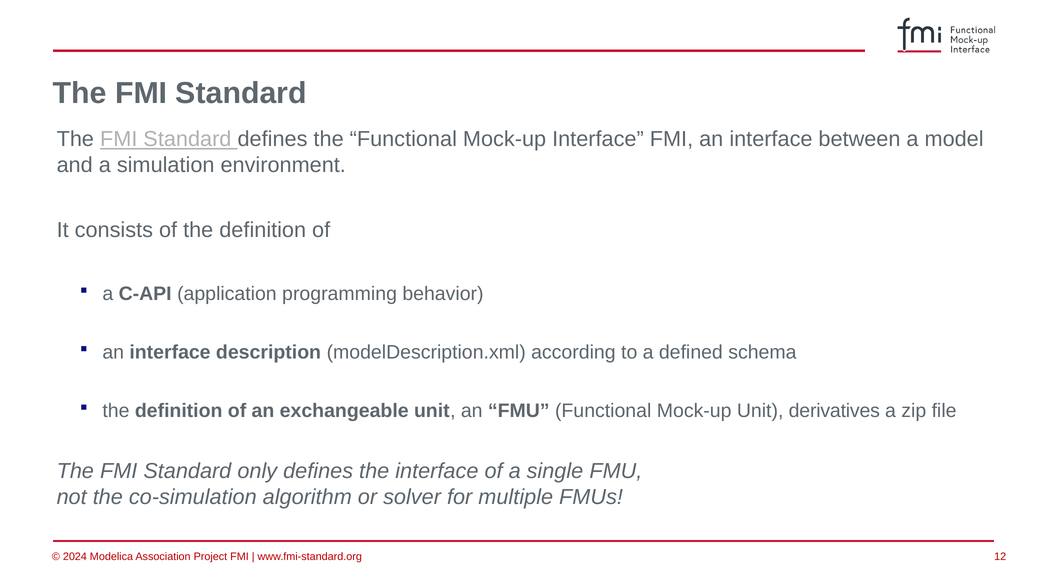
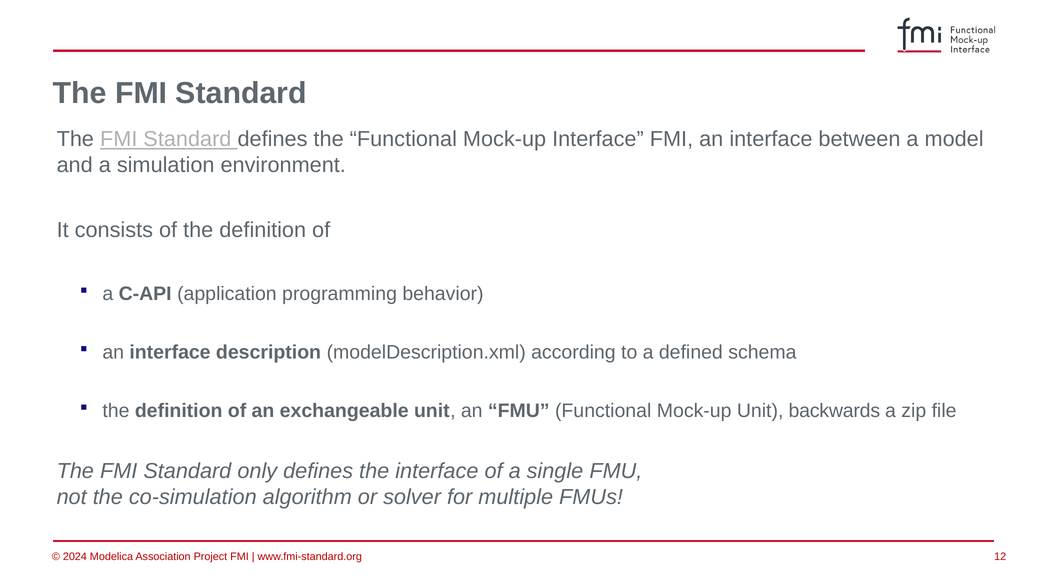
derivatives: derivatives -> backwards
